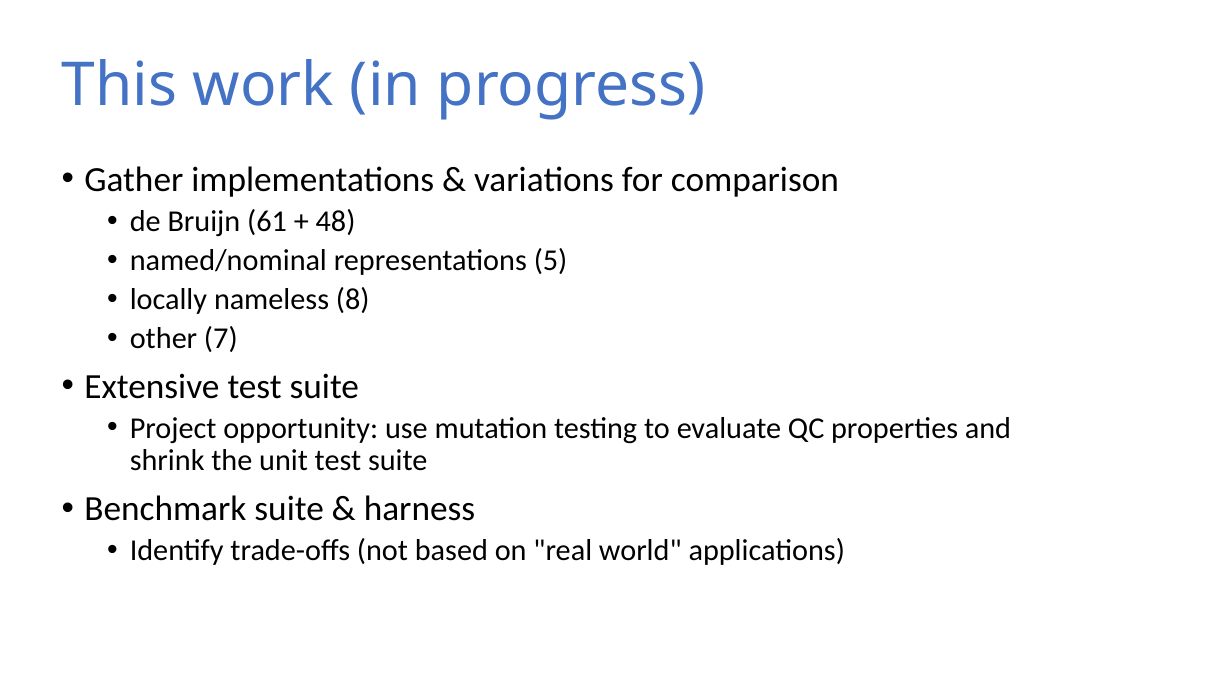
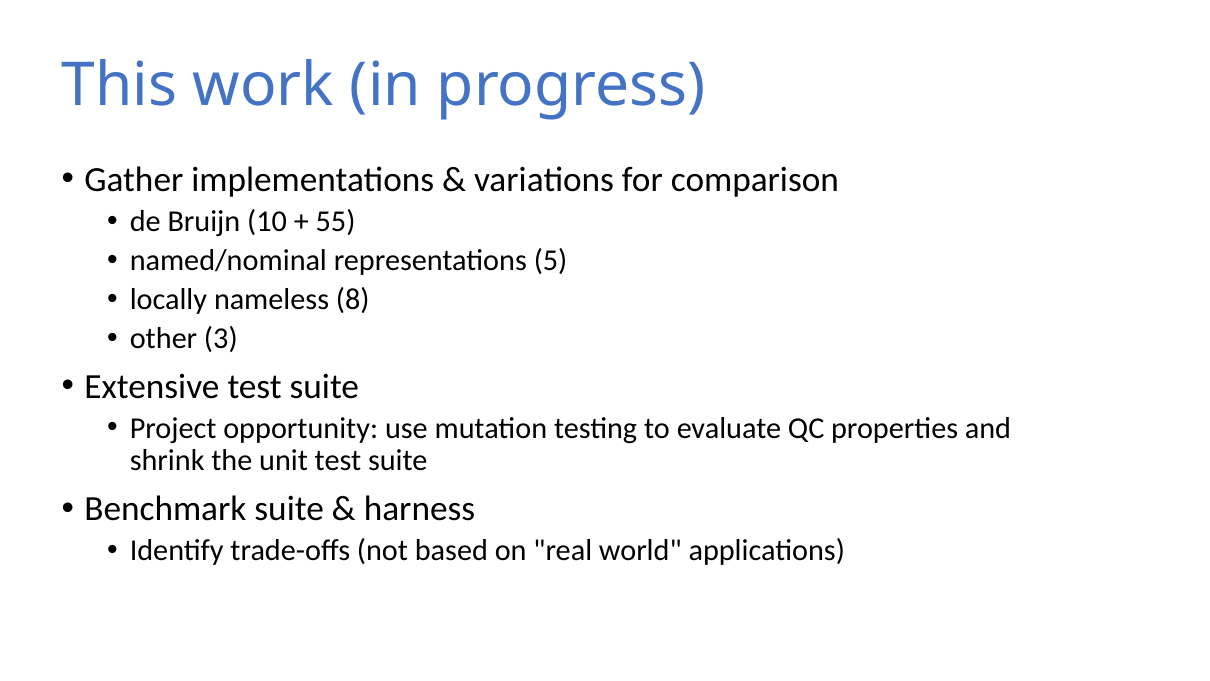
61: 61 -> 10
48: 48 -> 55
7: 7 -> 3
